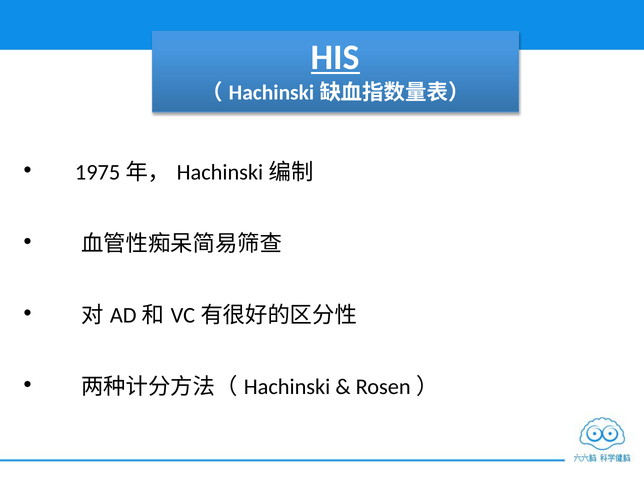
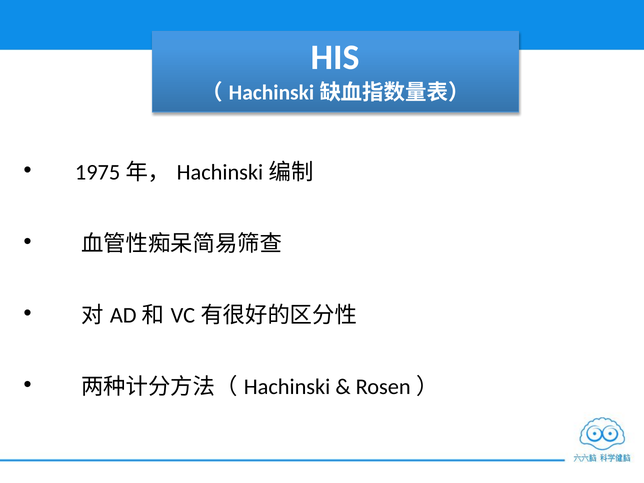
HIS underline: present -> none
